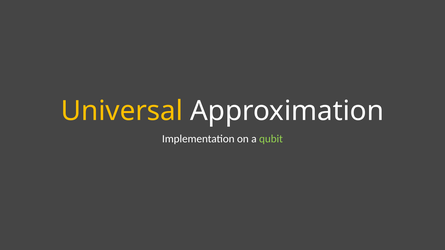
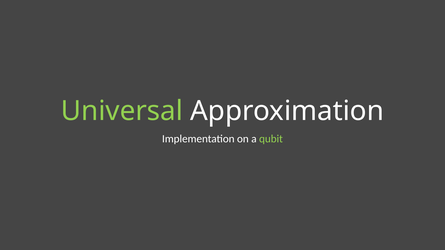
Universal colour: yellow -> light green
